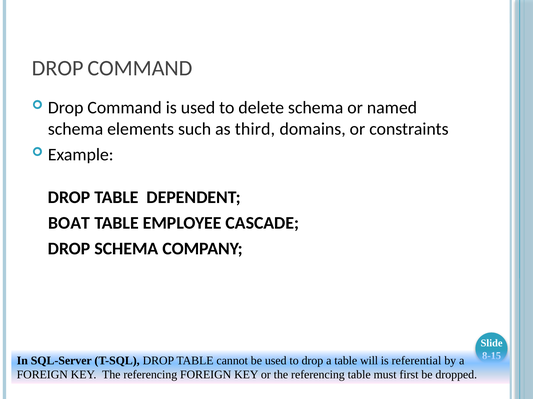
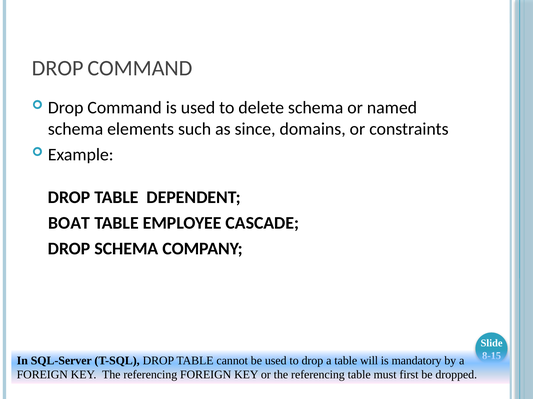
third: third -> since
referential: referential -> mandatory
